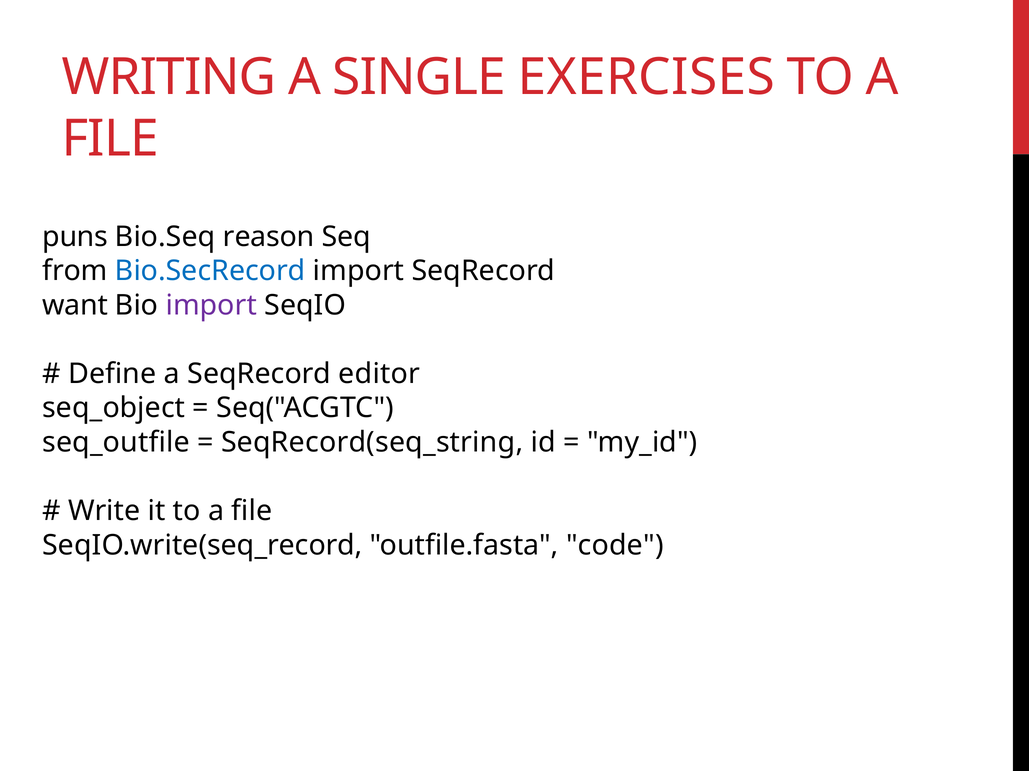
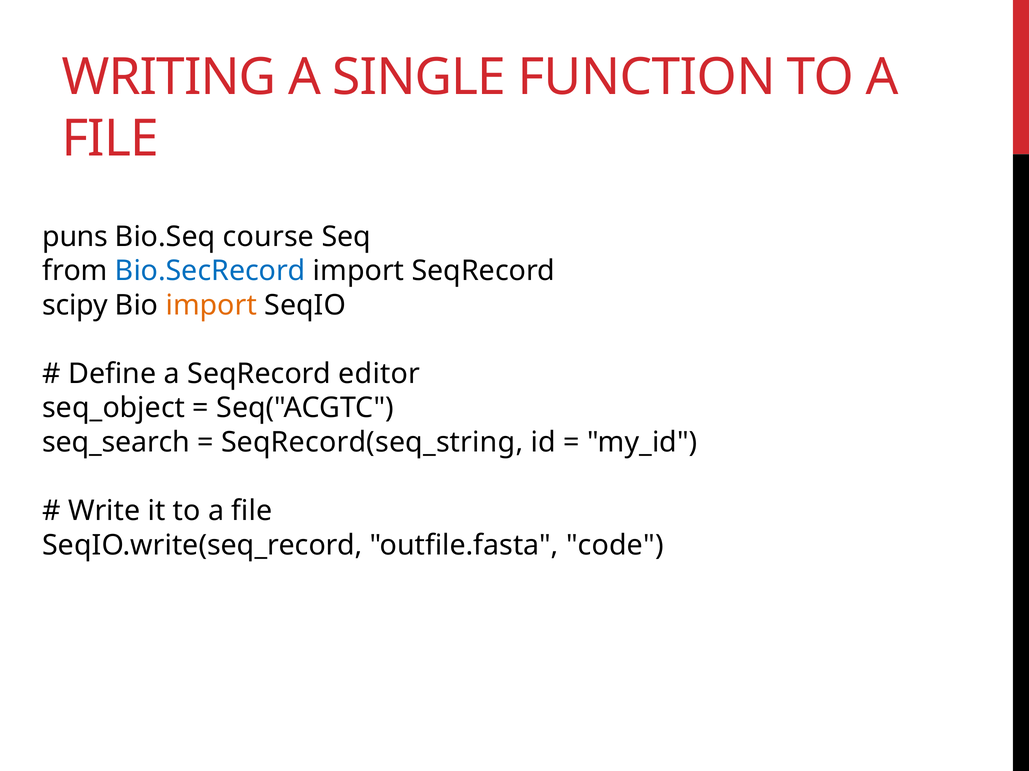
EXERCISES: EXERCISES -> FUNCTION
reason: reason -> course
want: want -> scipy
import at (211, 305) colour: purple -> orange
seq_outfile: seq_outfile -> seq_search
